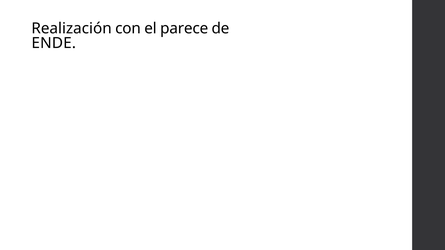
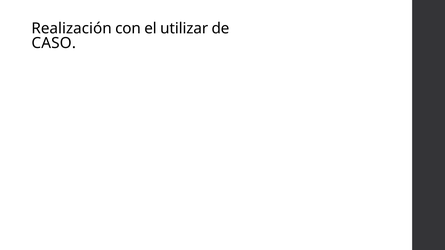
parece: parece -> utilizar
ENDE: ENDE -> CASO
